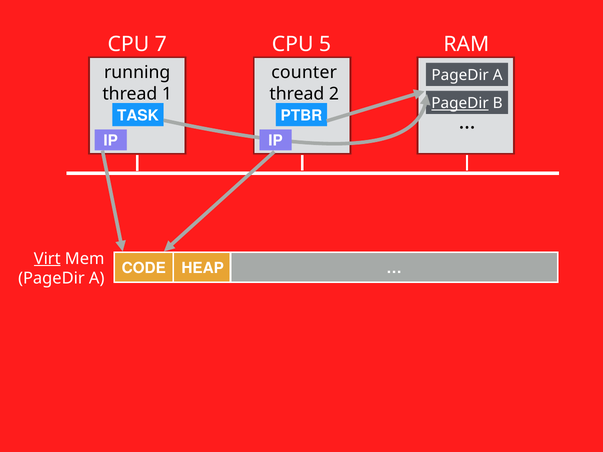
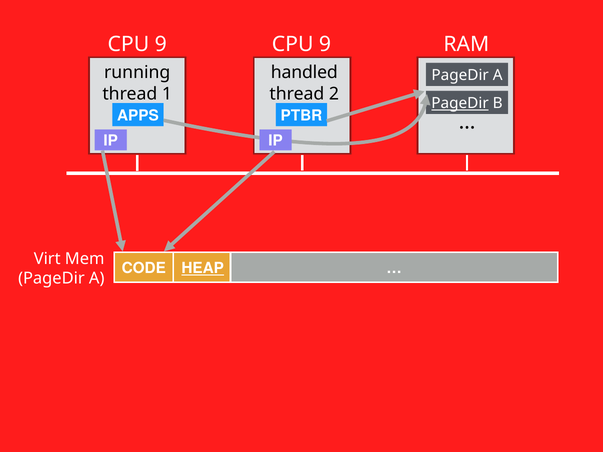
7 at (161, 44): 7 -> 9
5 at (325, 44): 5 -> 9
counter: counter -> handled
TASK: TASK -> APPS
Virt underline: present -> none
HEAP underline: none -> present
